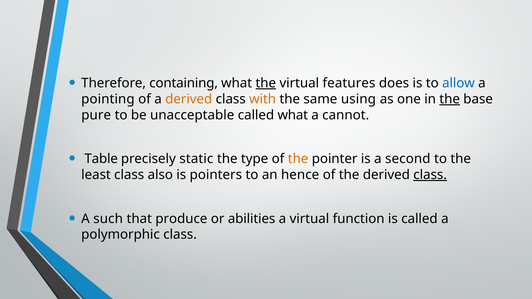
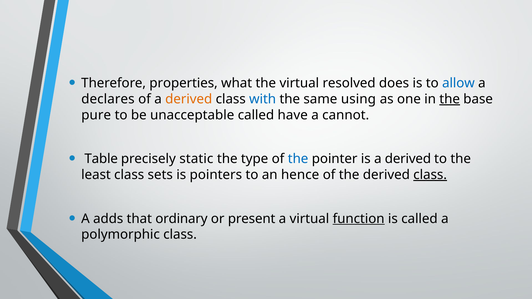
containing: containing -> properties
the at (266, 83) underline: present -> none
features: features -> resolved
pointing: pointing -> declares
with colour: orange -> blue
called what: what -> have
the at (298, 159) colour: orange -> blue
is a second: second -> derived
also: also -> sets
such: such -> adds
produce: produce -> ordinary
abilities: abilities -> present
function underline: none -> present
